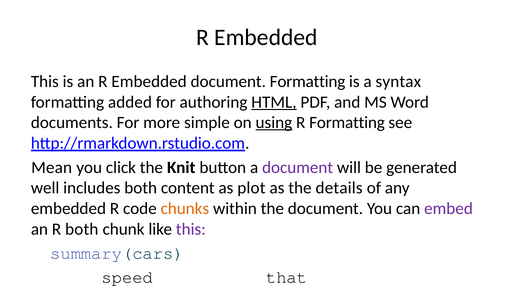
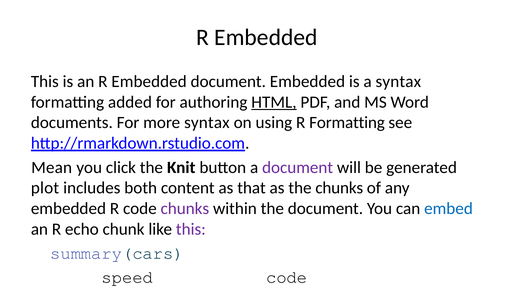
document Formatting: Formatting -> Embedded
more simple: simple -> syntax
using underline: present -> none
well: well -> plot
plot: plot -> that
the details: details -> chunks
chunks at (185, 209) colour: orange -> purple
embed colour: purple -> blue
R both: both -> echo
speed that: that -> code
